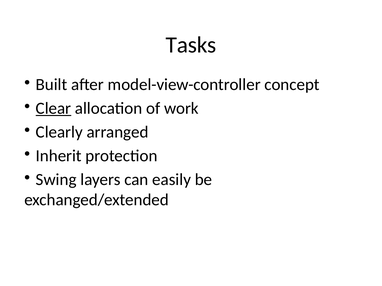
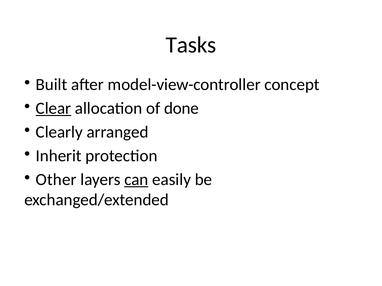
work: work -> done
Swing: Swing -> Other
can underline: none -> present
